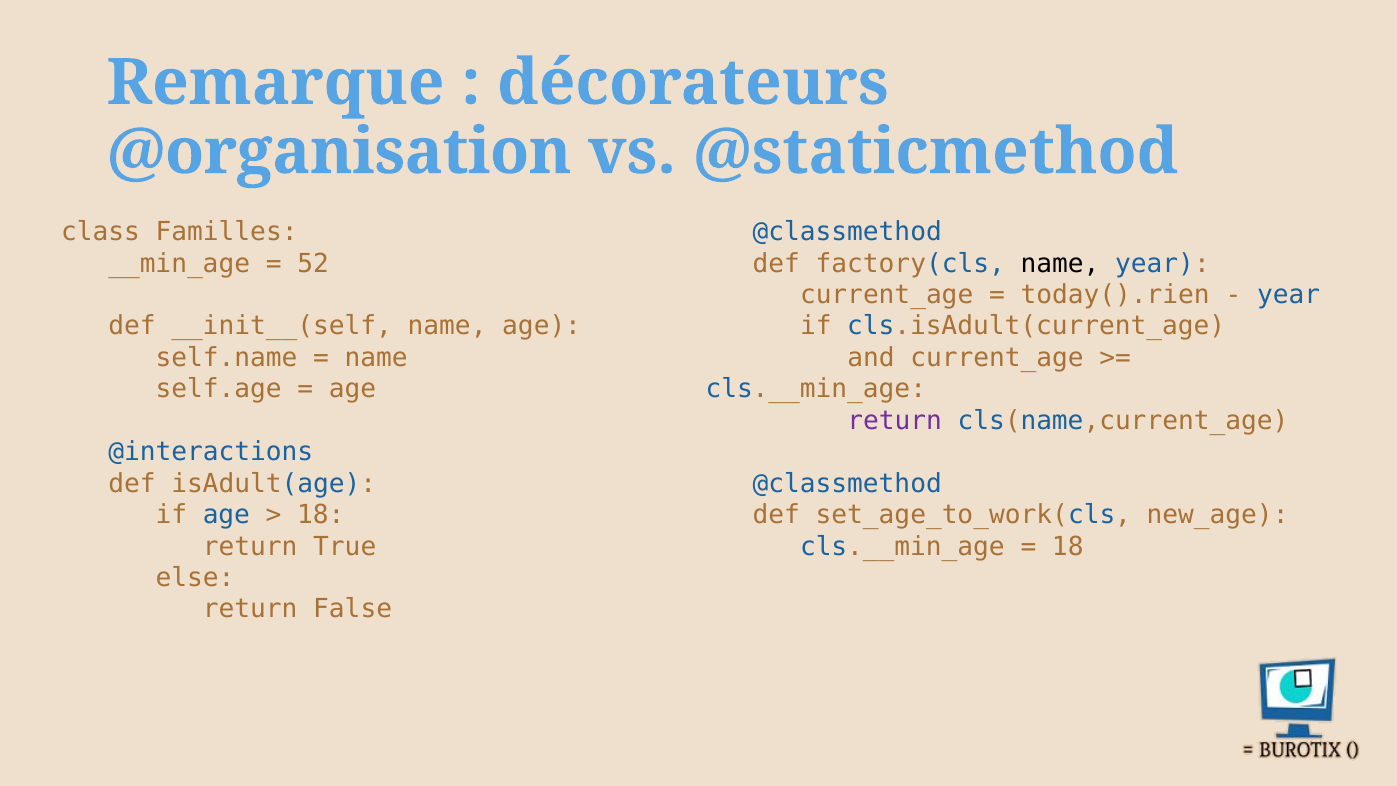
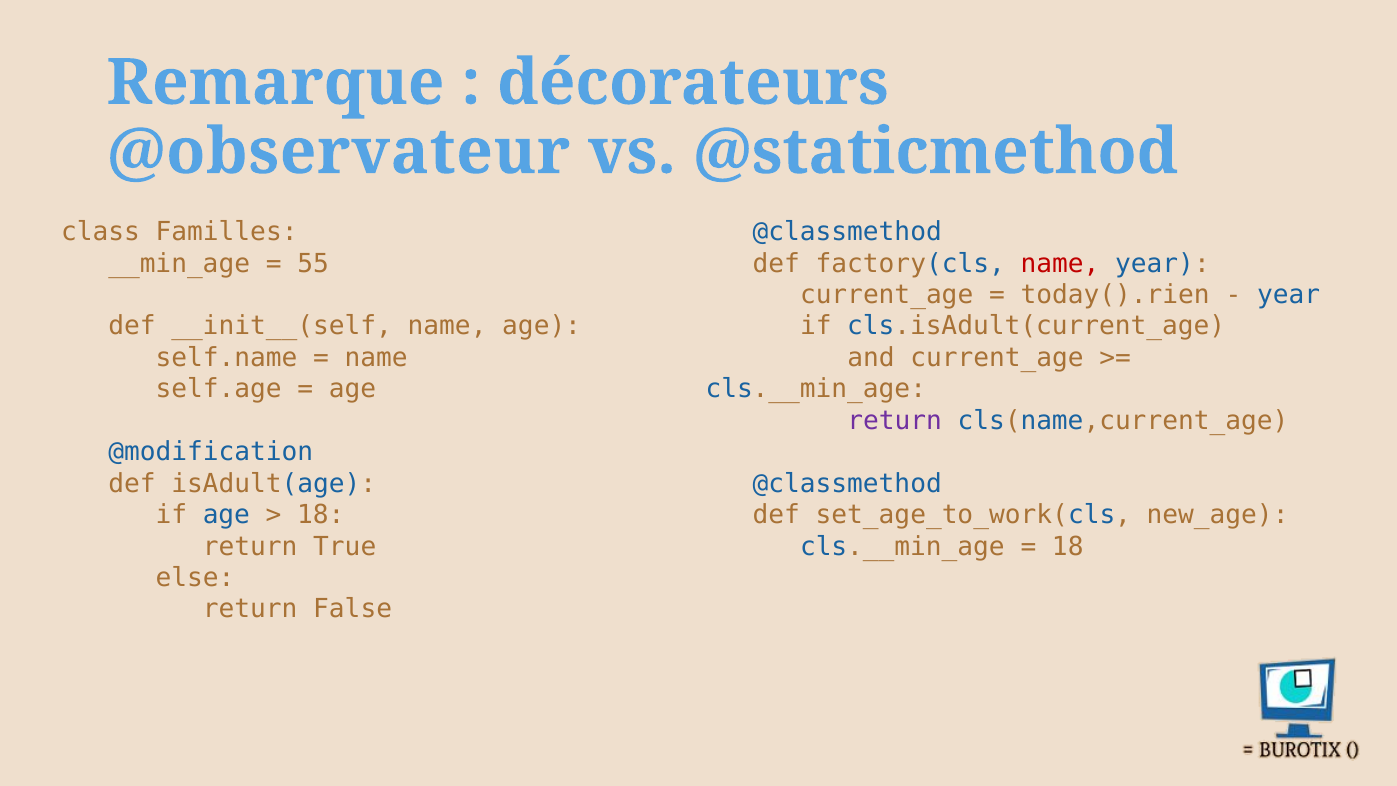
@organisation: @organisation -> @observateur
52: 52 -> 55
name at (1060, 263) colour: black -> red
@interactions: @interactions -> @modification
